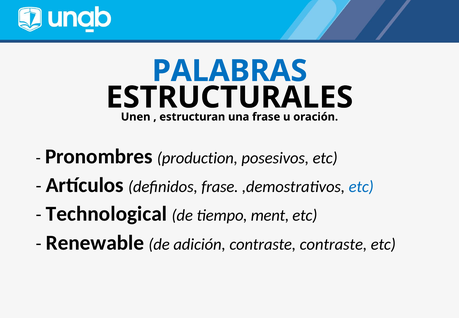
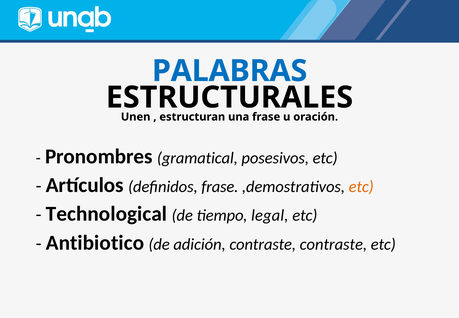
production: production -> gramatical
etc at (361, 187) colour: blue -> orange
ment: ment -> legal
Renewable: Renewable -> Antibiotico
